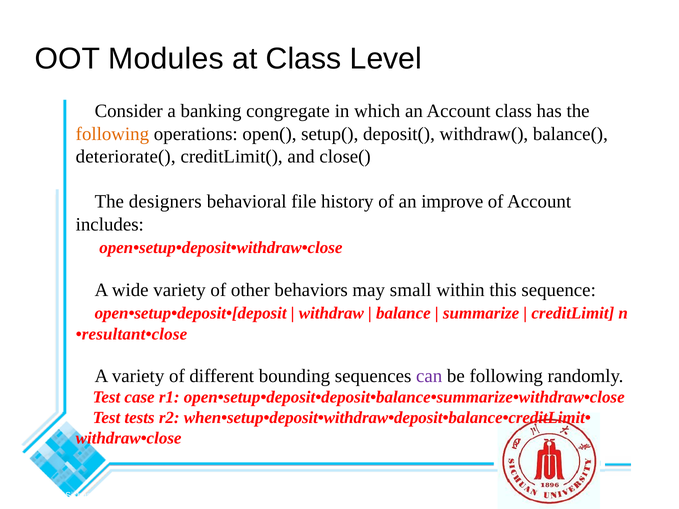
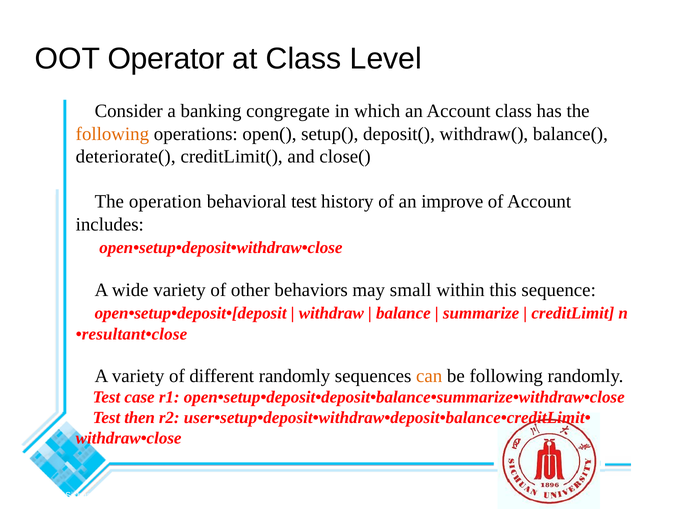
Modules: Modules -> Operator
designers: designers -> operation
behavioral file: file -> test
different bounding: bounding -> randomly
can colour: purple -> orange
tests: tests -> then
when•setup•deposit•withdraw•deposit•balance•creditLimit•: when•setup•deposit•withdraw•deposit•balance•creditLimit• -> user•setup•deposit•withdraw•deposit•balance•creditLimit•
